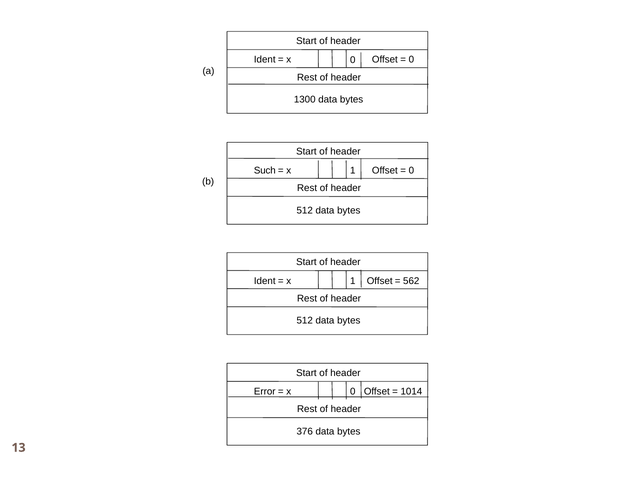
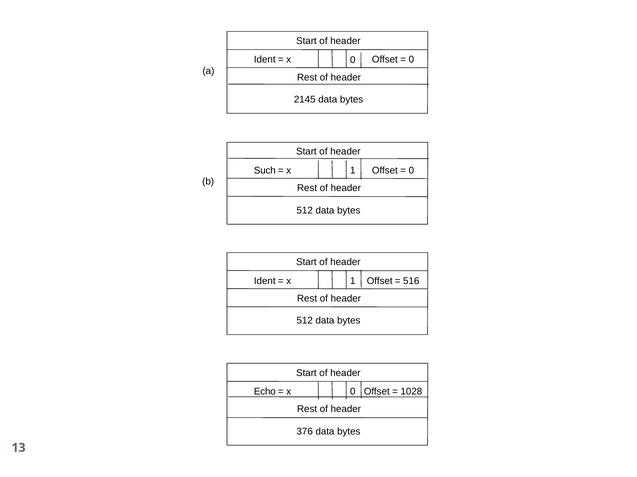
1300: 1300 -> 2145
562: 562 -> 516
Error: Error -> Echo
1014: 1014 -> 1028
